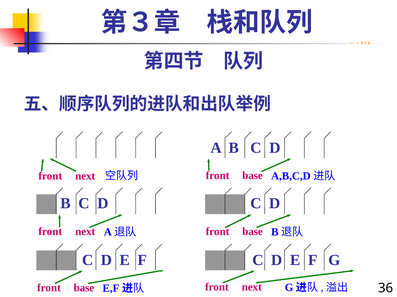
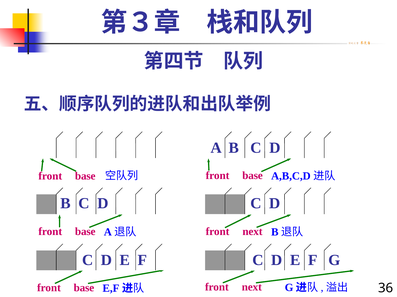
next at (85, 177): next -> base
next at (85, 232): next -> base
base at (253, 232): base -> next
